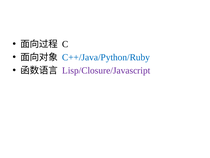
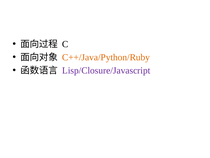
C++/Java/Python/Ruby colour: blue -> orange
